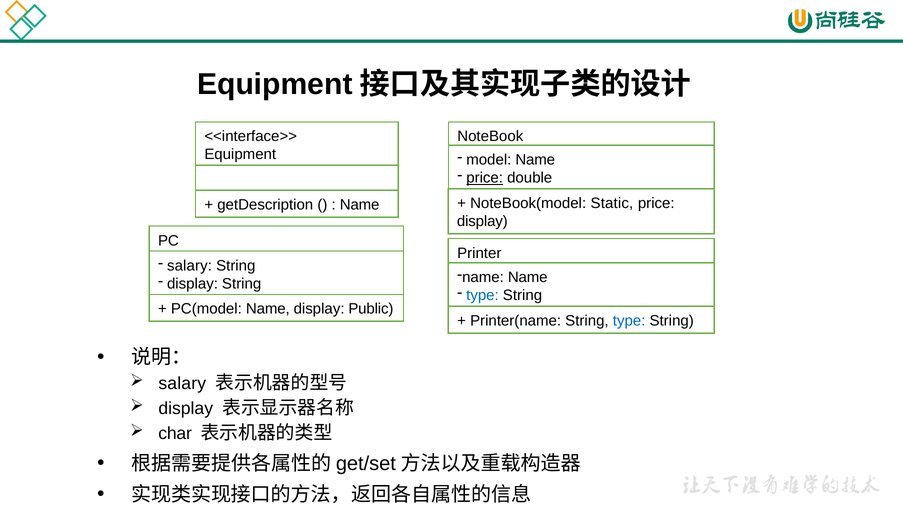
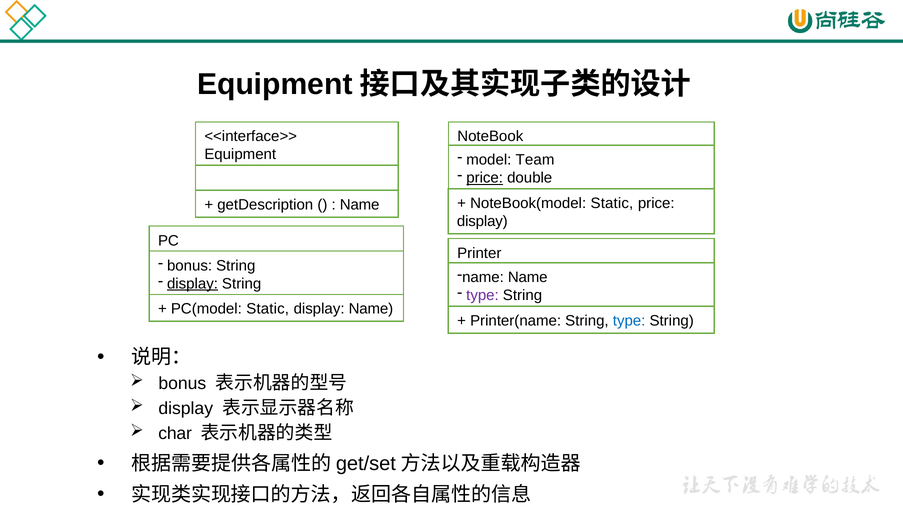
model Name: Name -> Team
salary at (189, 266): salary -> bonus
display at (192, 284) underline: none -> present
type at (482, 295) colour: blue -> purple
PC(model Name: Name -> Static
display Public: Public -> Name
salary at (182, 383): salary -> bonus
